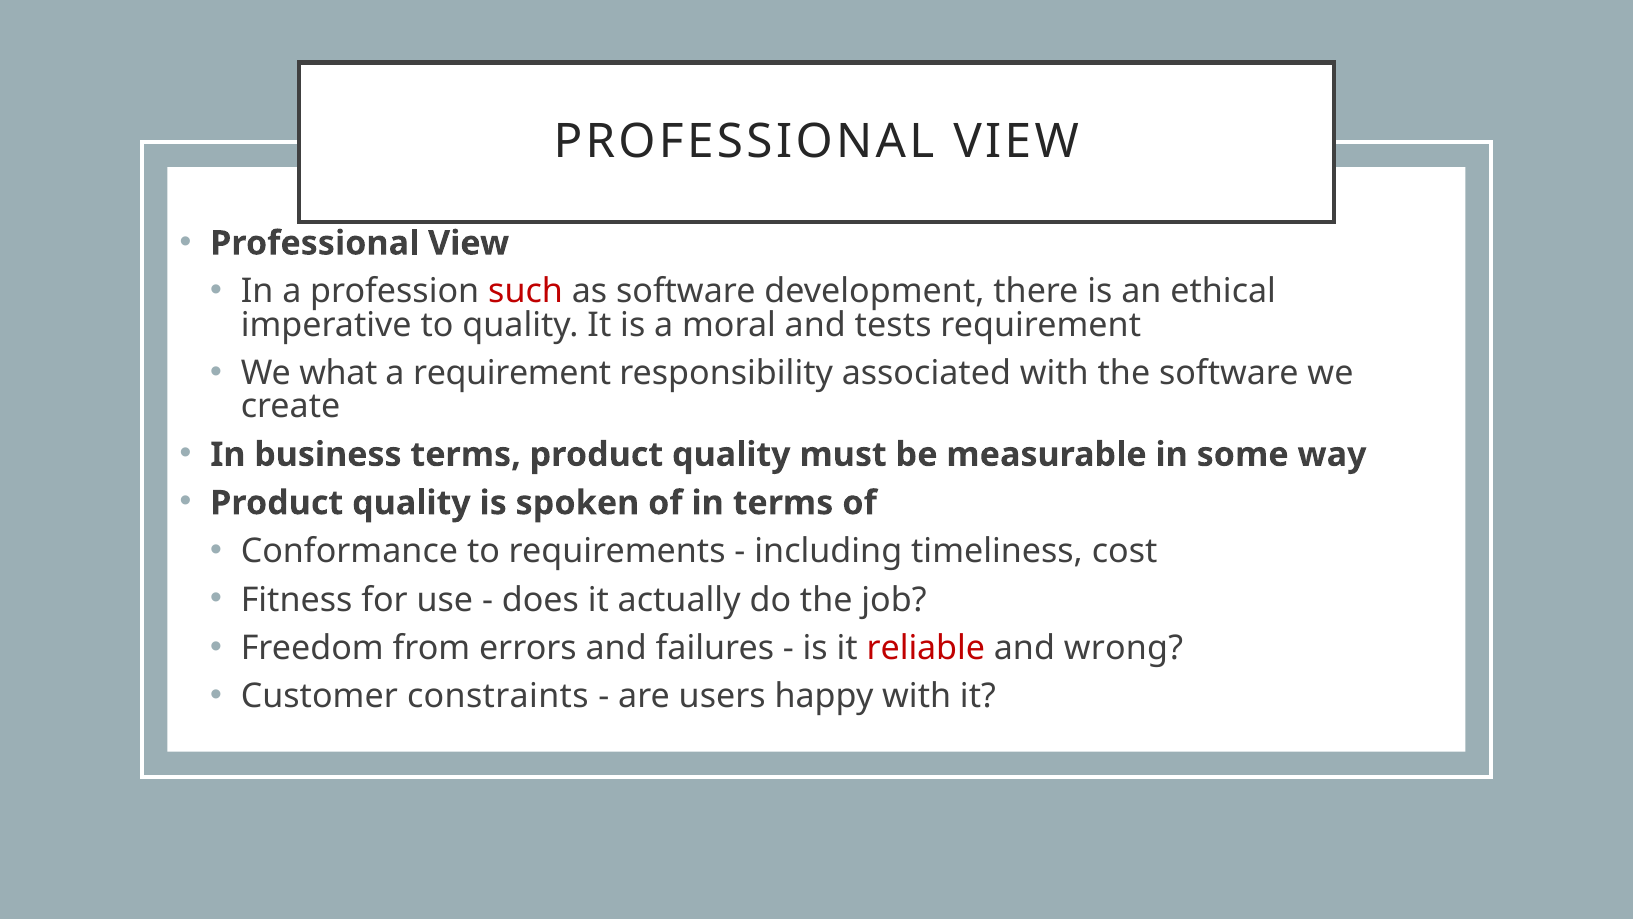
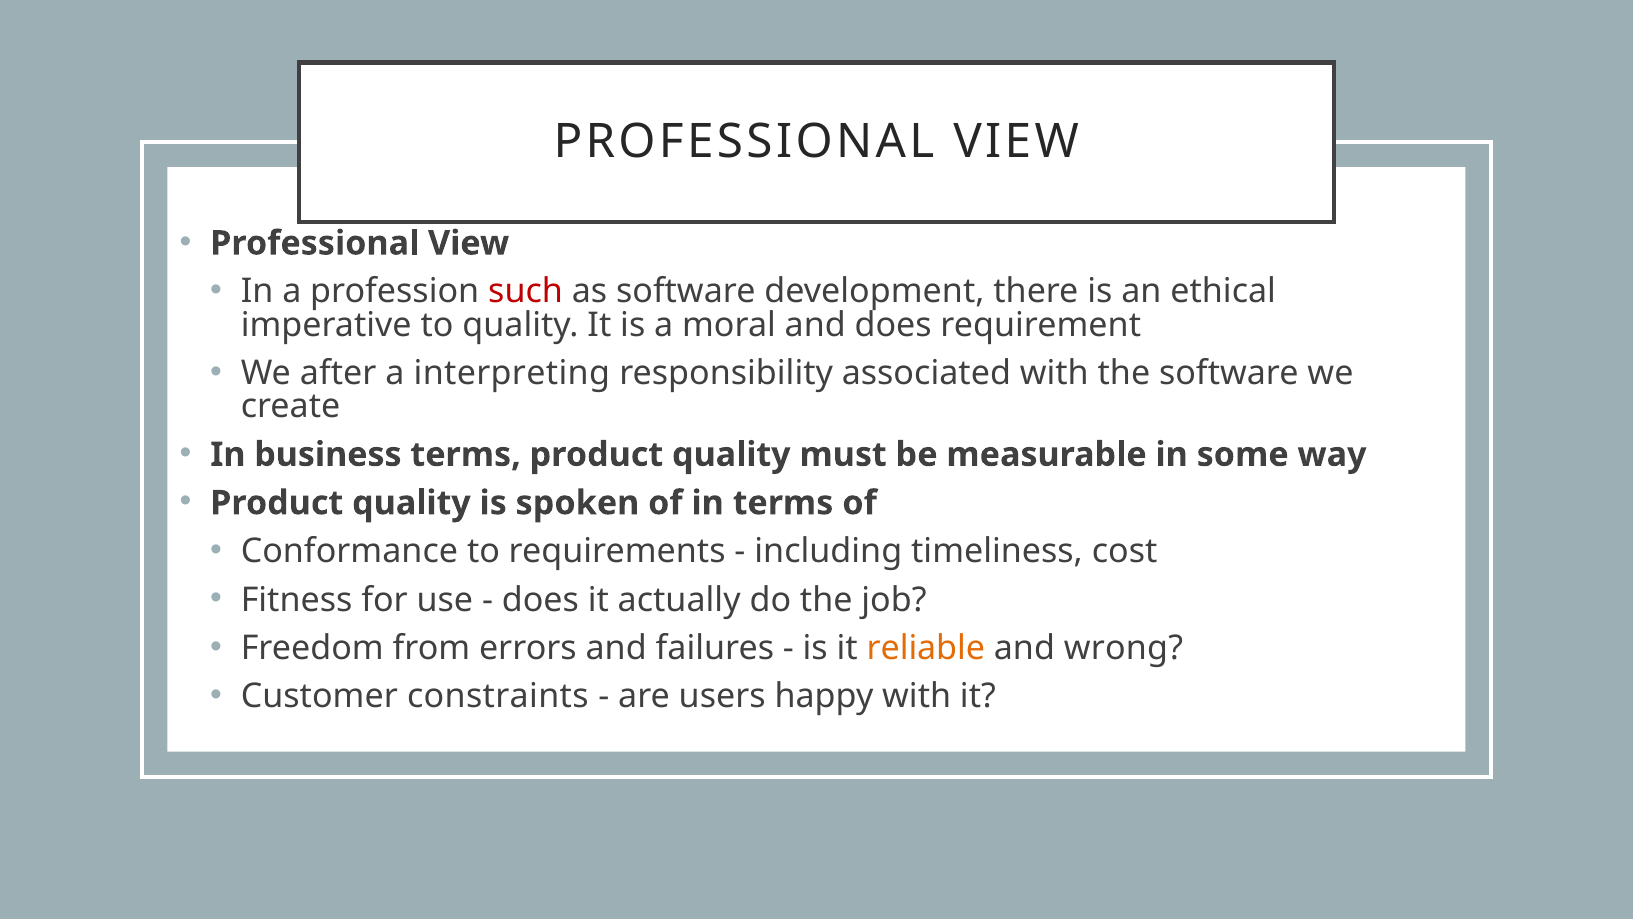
and tests: tests -> does
what: what -> after
a requirement: requirement -> interpreting
reliable colour: red -> orange
